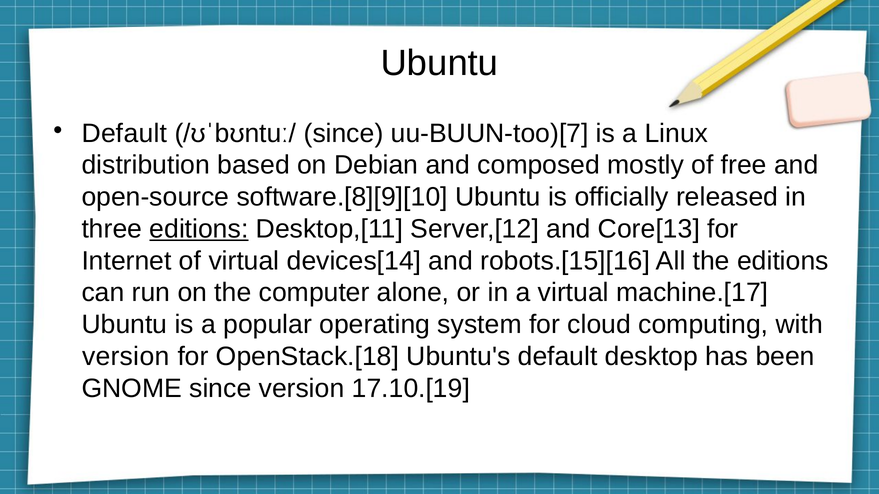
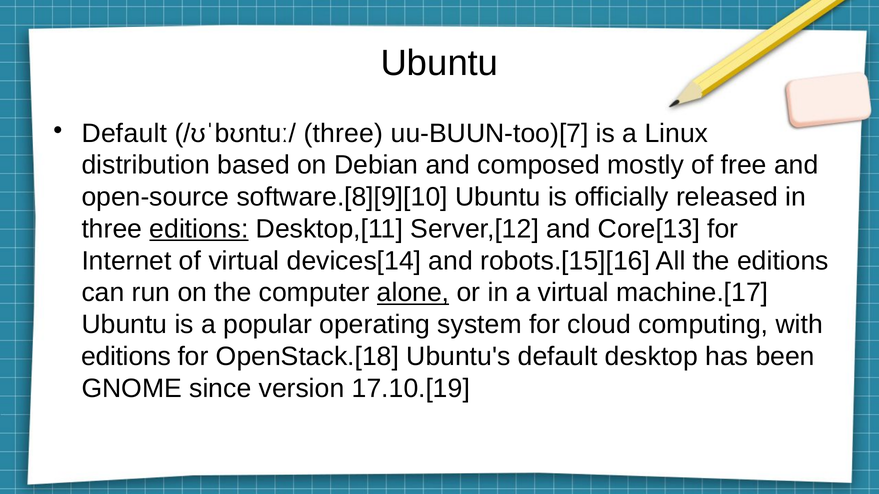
/ʊˈbʊntuː/ since: since -> three
alone underline: none -> present
version at (126, 357): version -> editions
